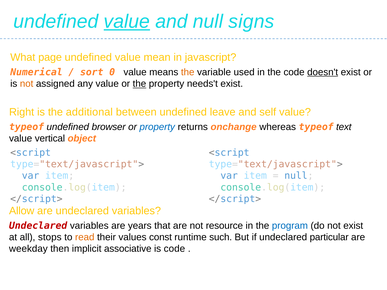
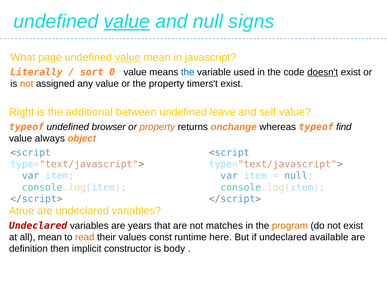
value at (128, 57) underline: none -> present
Numerical: Numerical -> Literally
the at (188, 72) colour: orange -> blue
the at (139, 84) underline: present -> none
needs't: needs't -> timers't
property at (157, 127) colour: blue -> orange
text: text -> find
vertical: vertical -> always
Allow: Allow -> Atrue
resource: resource -> matches
program colour: blue -> orange
all stops: stops -> mean
such: such -> here
particular: particular -> available
weekday: weekday -> definition
associative: associative -> constructor
is code: code -> body
